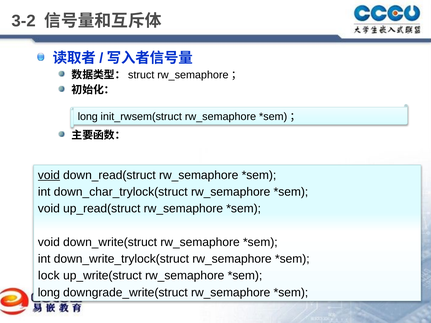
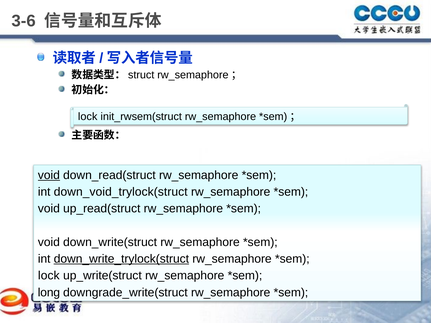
3-2: 3-2 -> 3-6
long at (88, 117): long -> lock
down_char_trylock(struct: down_char_trylock(struct -> down_void_trylock(struct
down_write_trylock(struct underline: none -> present
